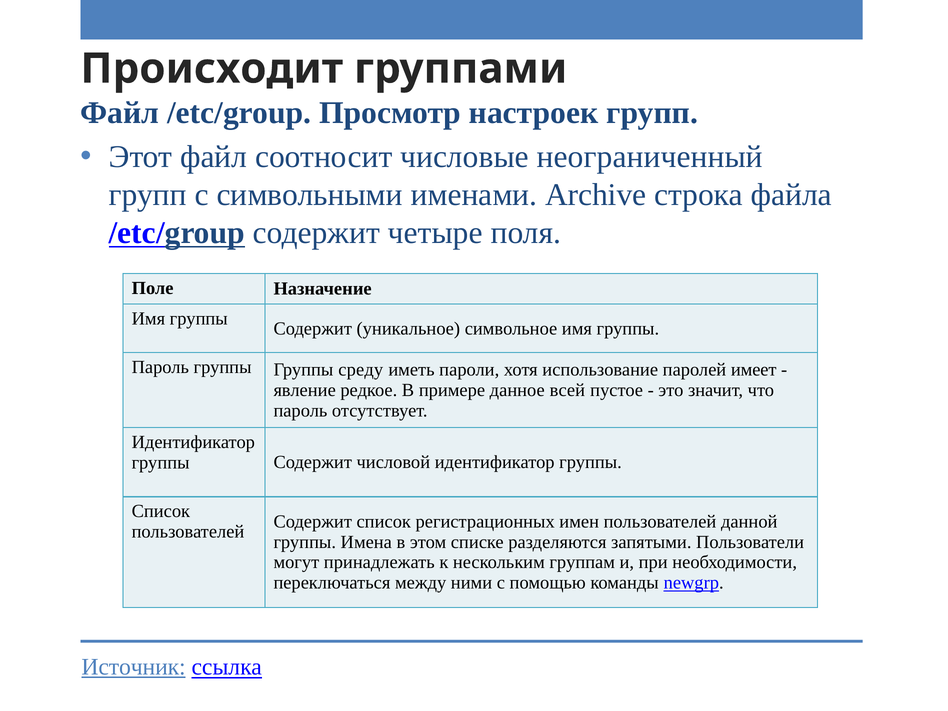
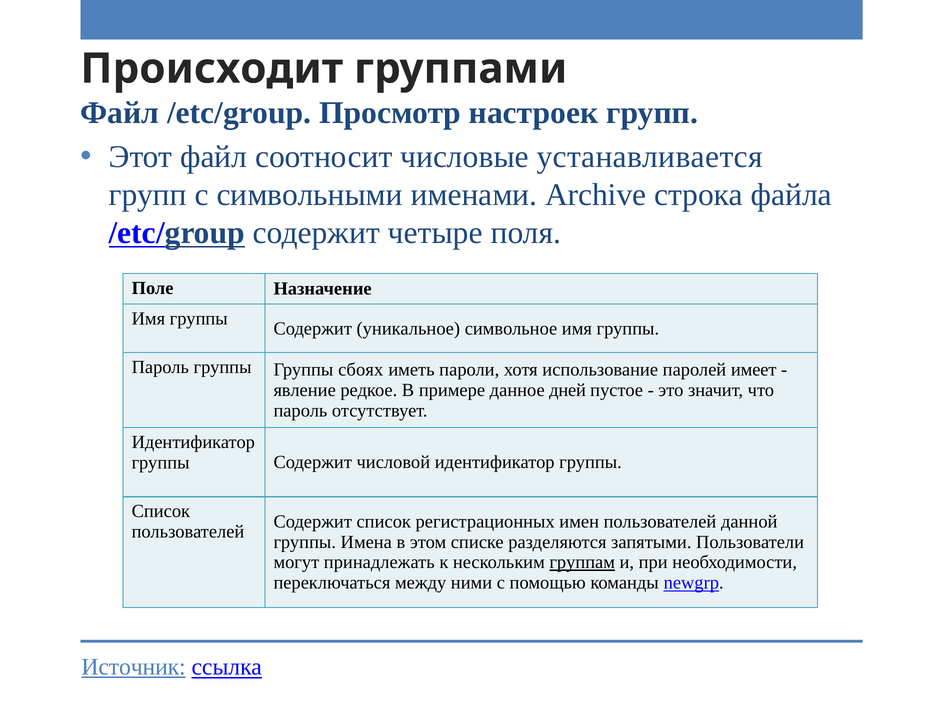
неограниченный: неограниченный -> устанавливается
среду: среду -> сбоях
всей: всей -> дней
группам underline: none -> present
